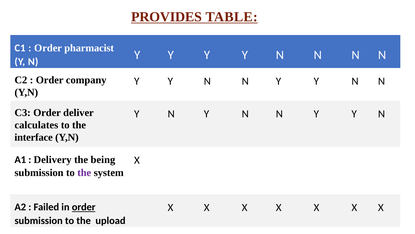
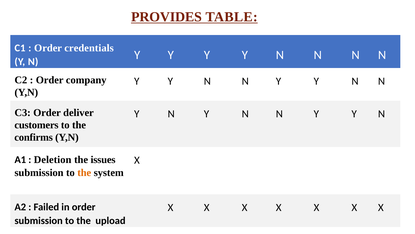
pharmacist: pharmacist -> credentials
calculates: calculates -> customers
interface: interface -> confirms
Delivery: Delivery -> Deletion
being: being -> issues
the at (84, 172) colour: purple -> orange
order at (84, 207) underline: present -> none
